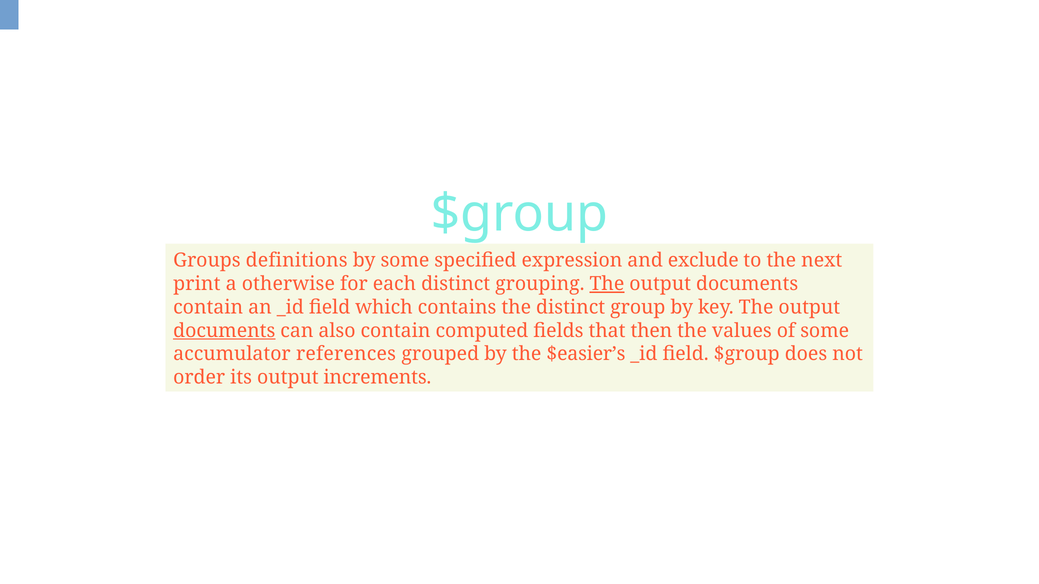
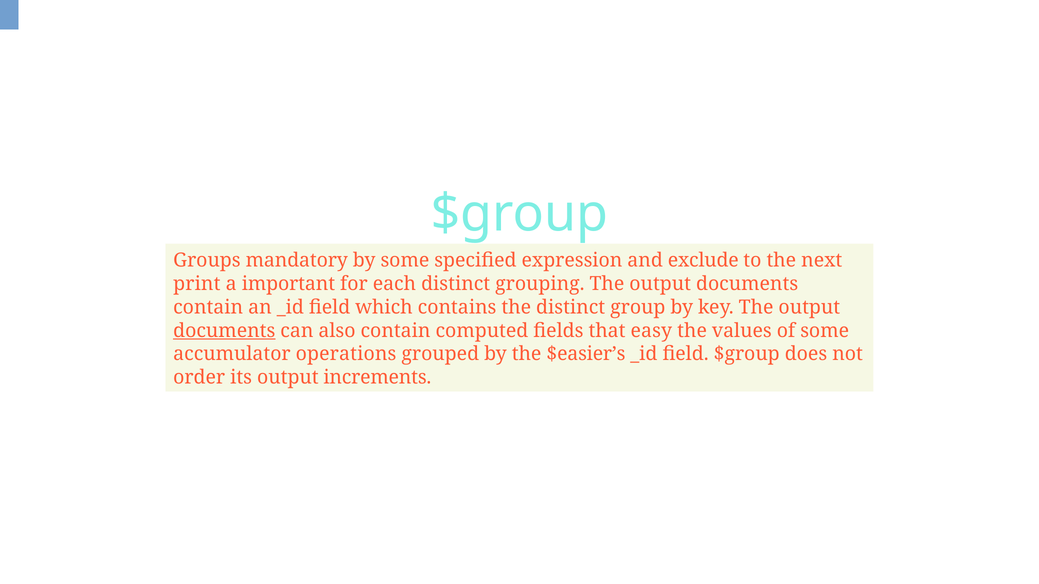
definitions: definitions -> mandatory
otherwise: otherwise -> important
The at (607, 284) underline: present -> none
then: then -> easy
references: references -> operations
